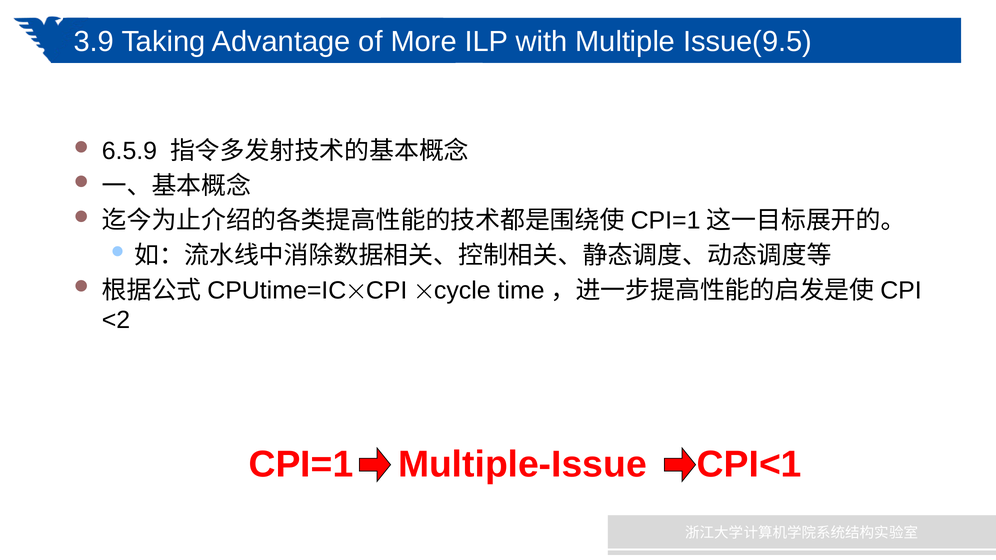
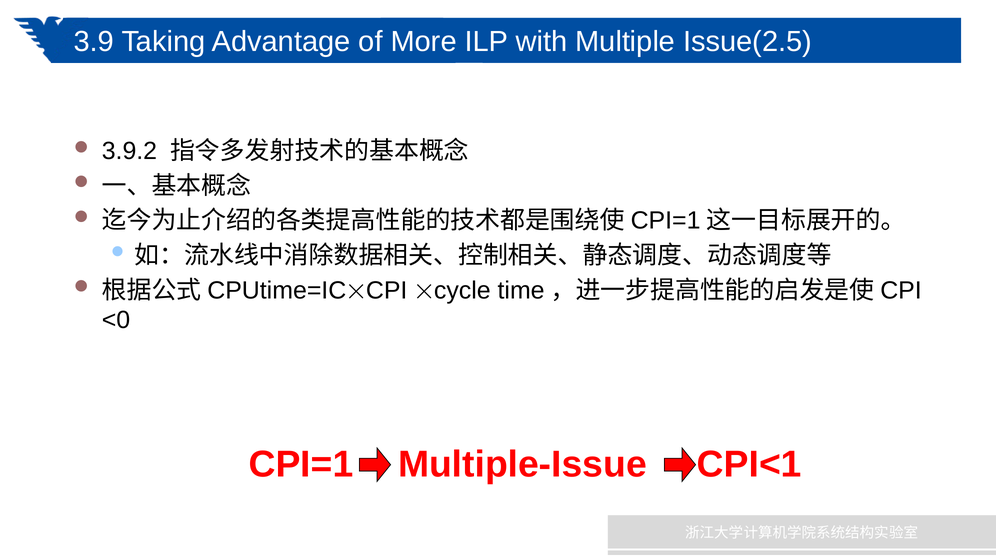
Issue(9.5: Issue(9.5 -> Issue(2.5
6.5.9: 6.5.9 -> 3.9.2
<2: <2 -> <0
